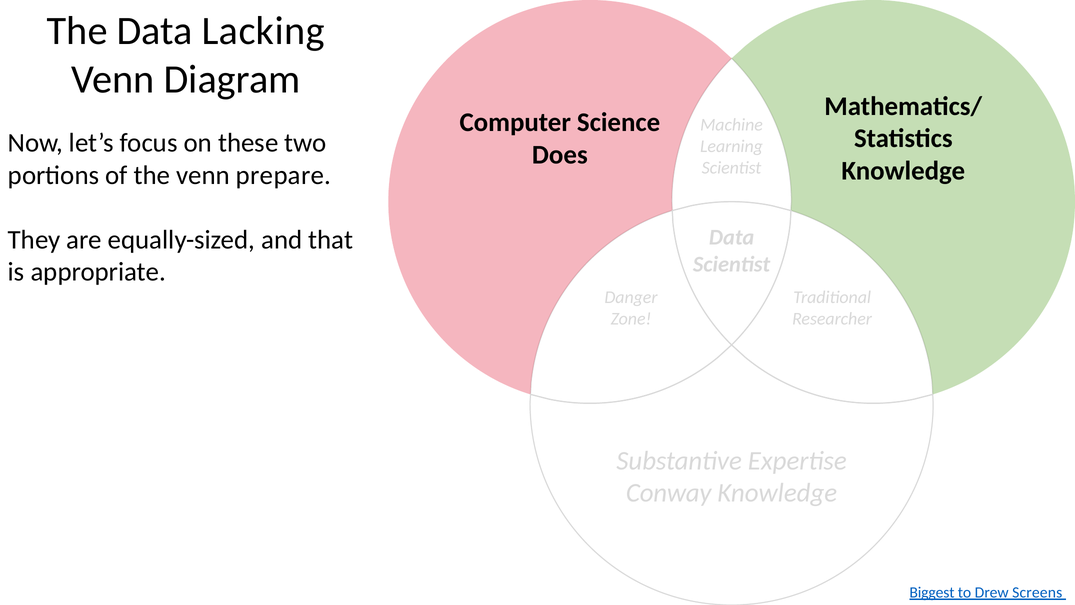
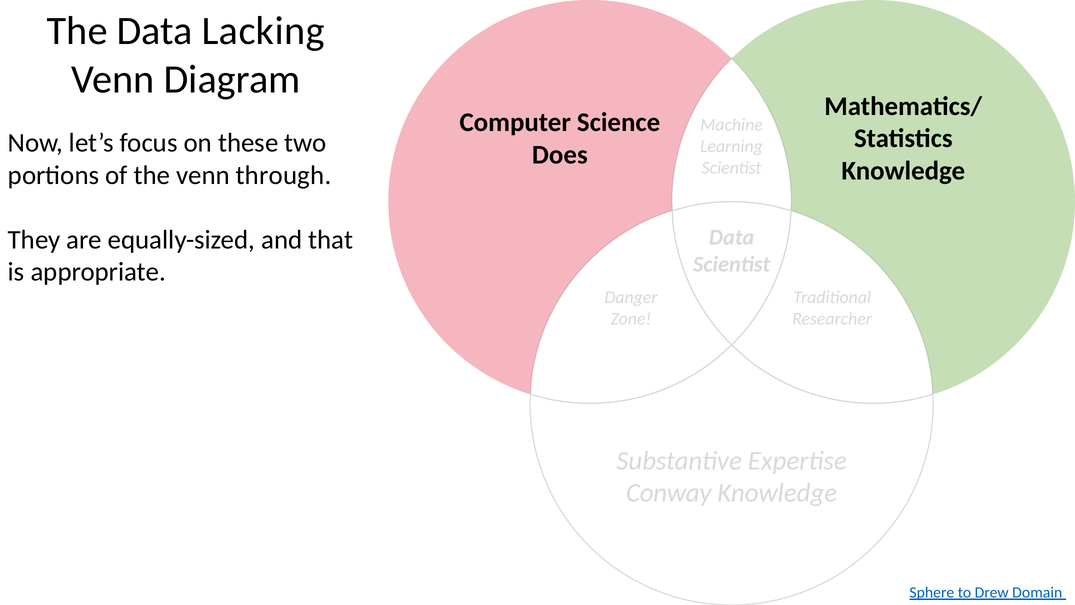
prepare: prepare -> through
Biggest: Biggest -> Sphere
Screens: Screens -> Domain
